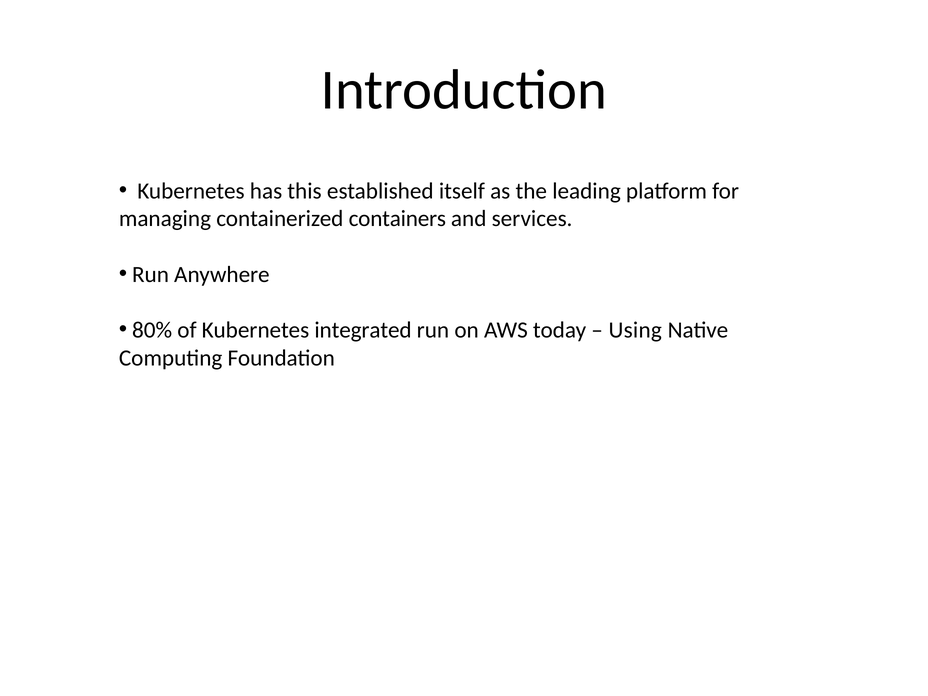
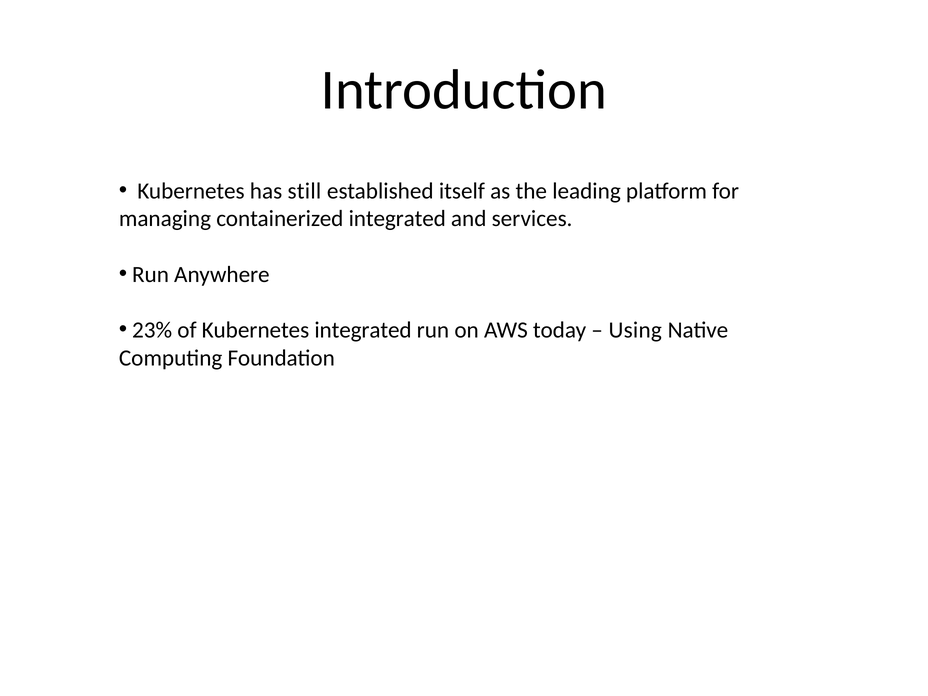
this: this -> still
containerized containers: containers -> integrated
80%: 80% -> 23%
